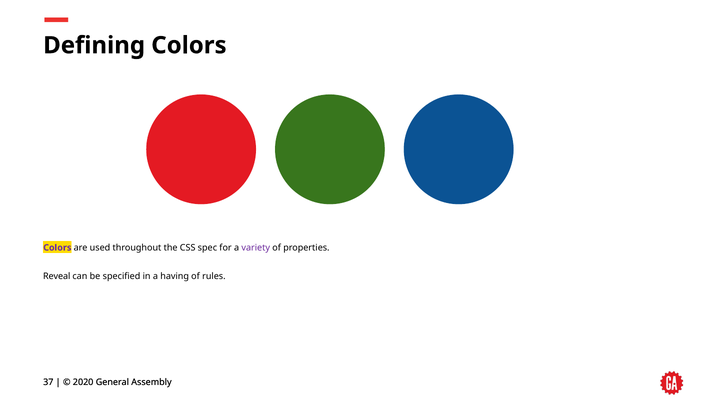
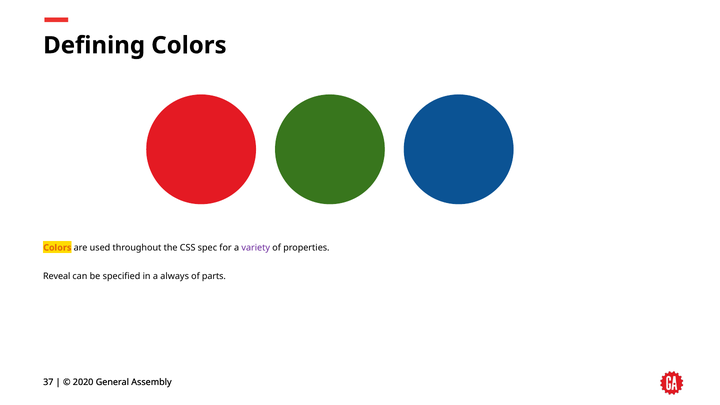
Colors at (57, 248) colour: purple -> orange
having: having -> always
rules: rules -> parts
